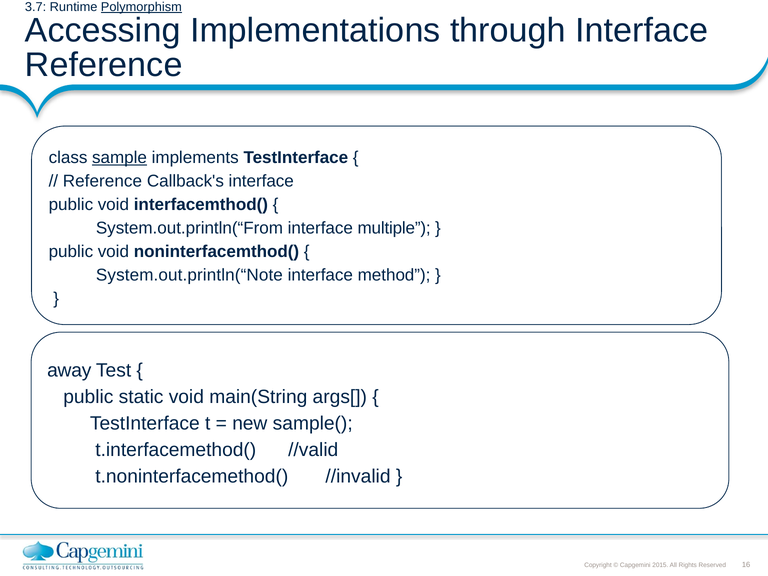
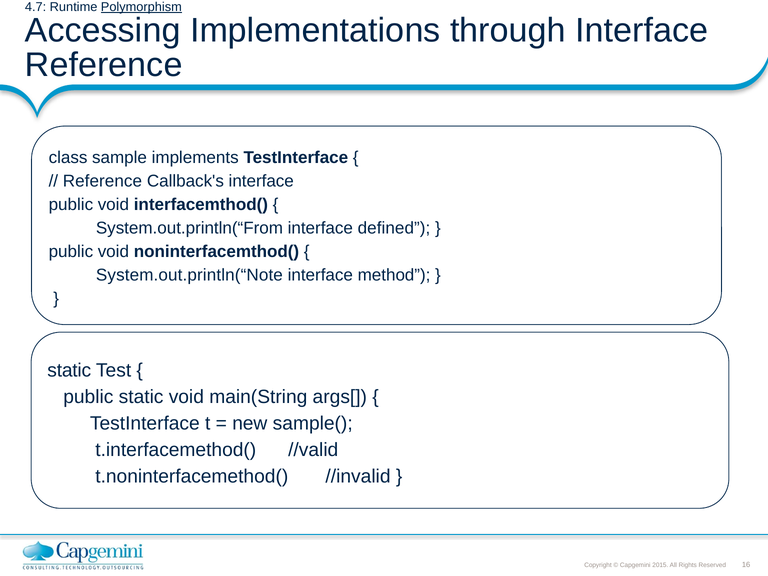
3.7: 3.7 -> 4.7
sample underline: present -> none
multiple: multiple -> defined
away at (69, 370): away -> static
